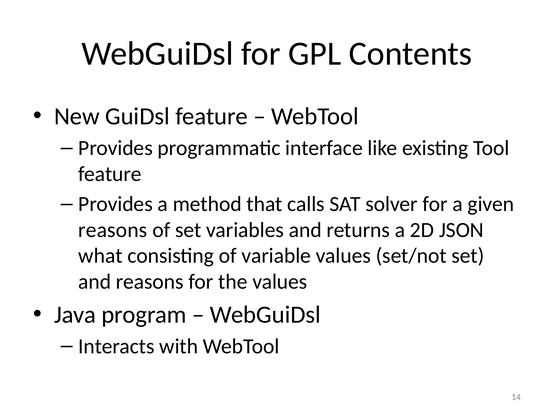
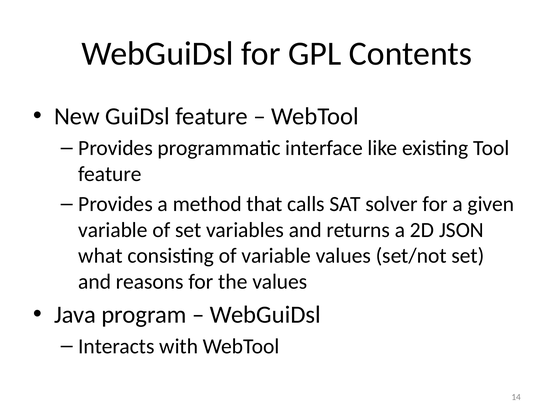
reasons at (113, 230): reasons -> variable
